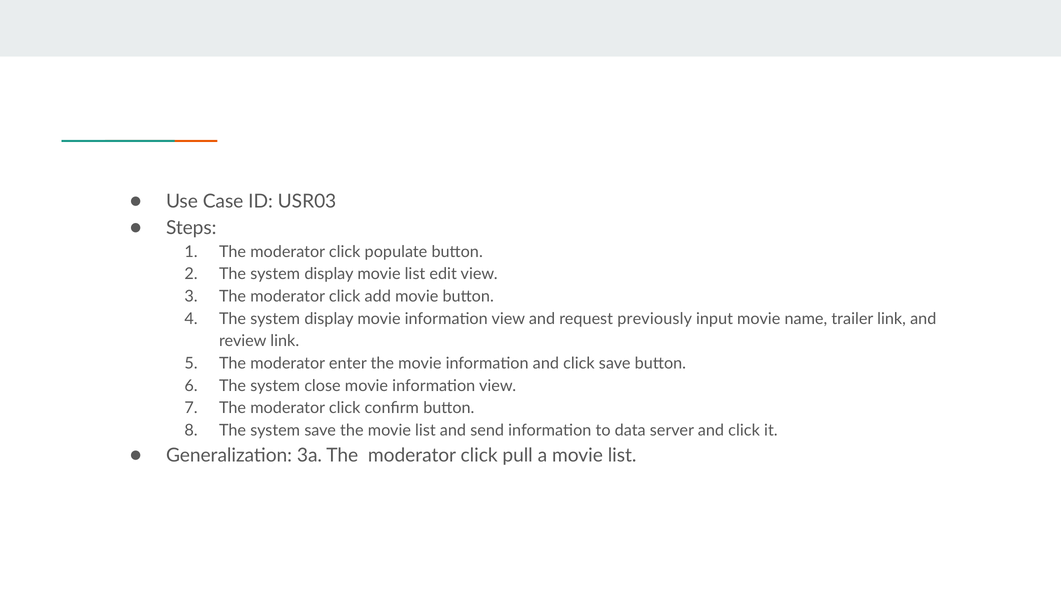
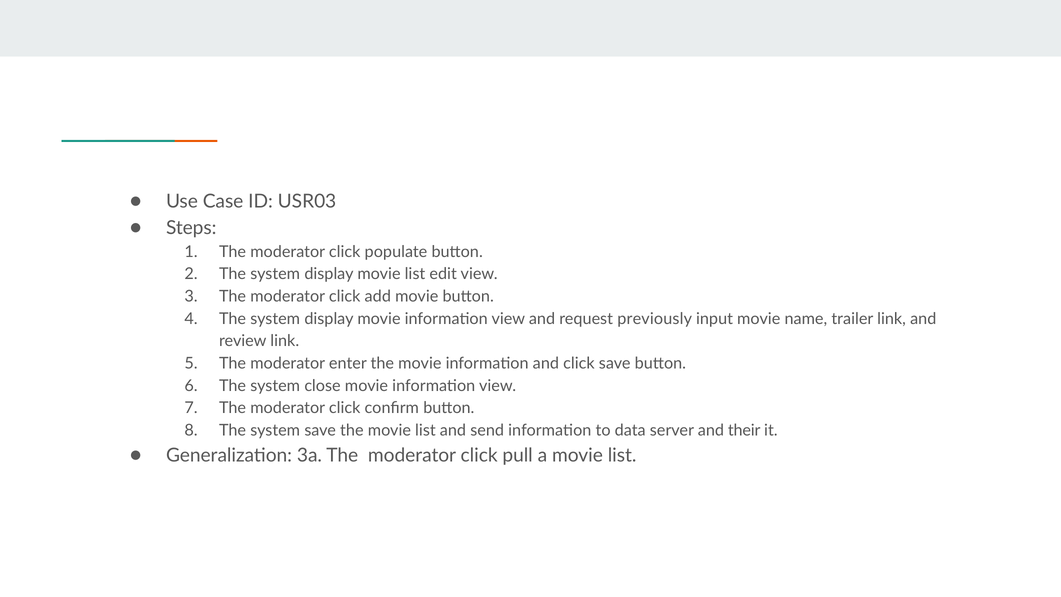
server and click: click -> their
